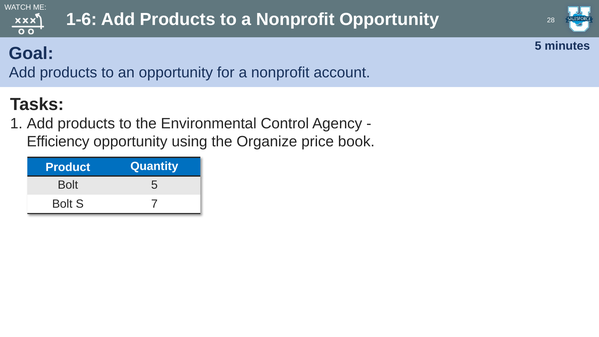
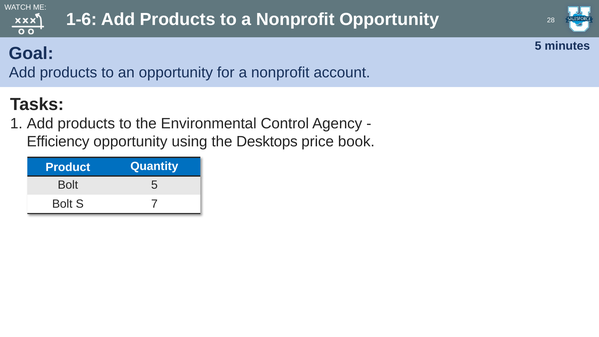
Organize: Organize -> Desktops
